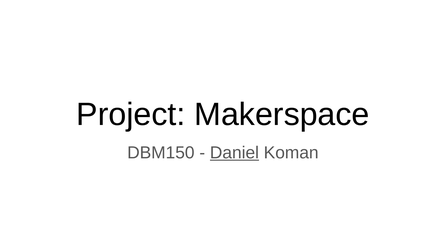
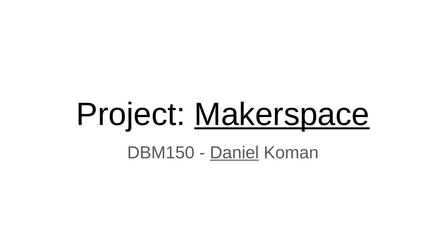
Makerspace underline: none -> present
